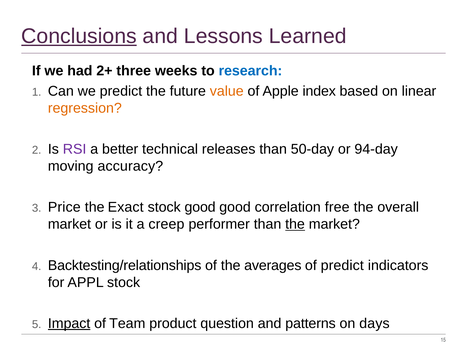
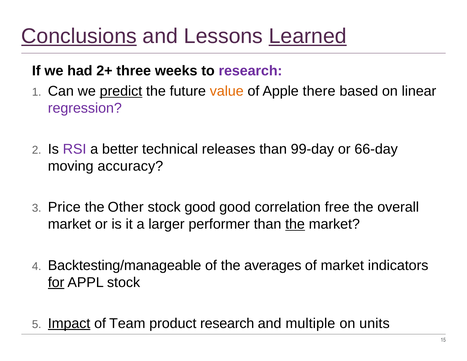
Learned underline: none -> present
research at (250, 71) colour: blue -> purple
predict at (121, 91) underline: none -> present
index: index -> there
regression colour: orange -> purple
50-day: 50-day -> 99-day
94-day: 94-day -> 66-day
Exact: Exact -> Other
creep: creep -> larger
Backtesting/relationships: Backtesting/relationships -> Backtesting/manageable
of predict: predict -> market
for underline: none -> present
product question: question -> research
patterns: patterns -> multiple
days: days -> units
